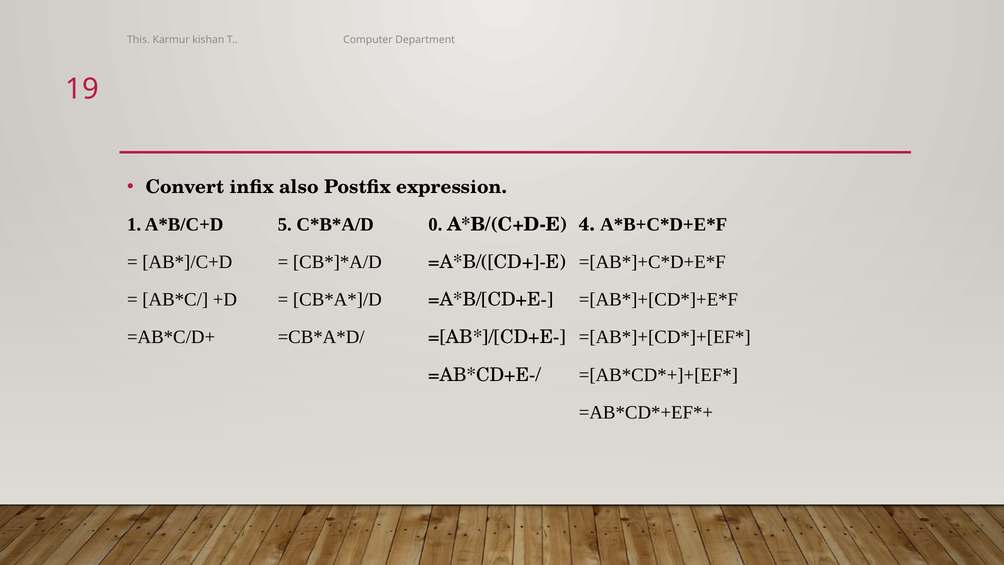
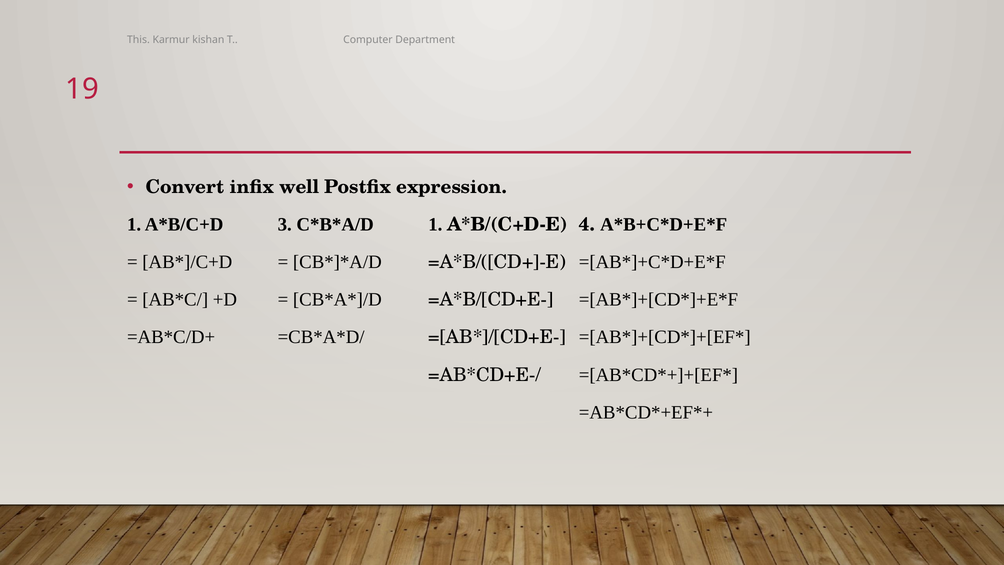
also: also -> well
5: 5 -> 3
0 at (435, 224): 0 -> 1
